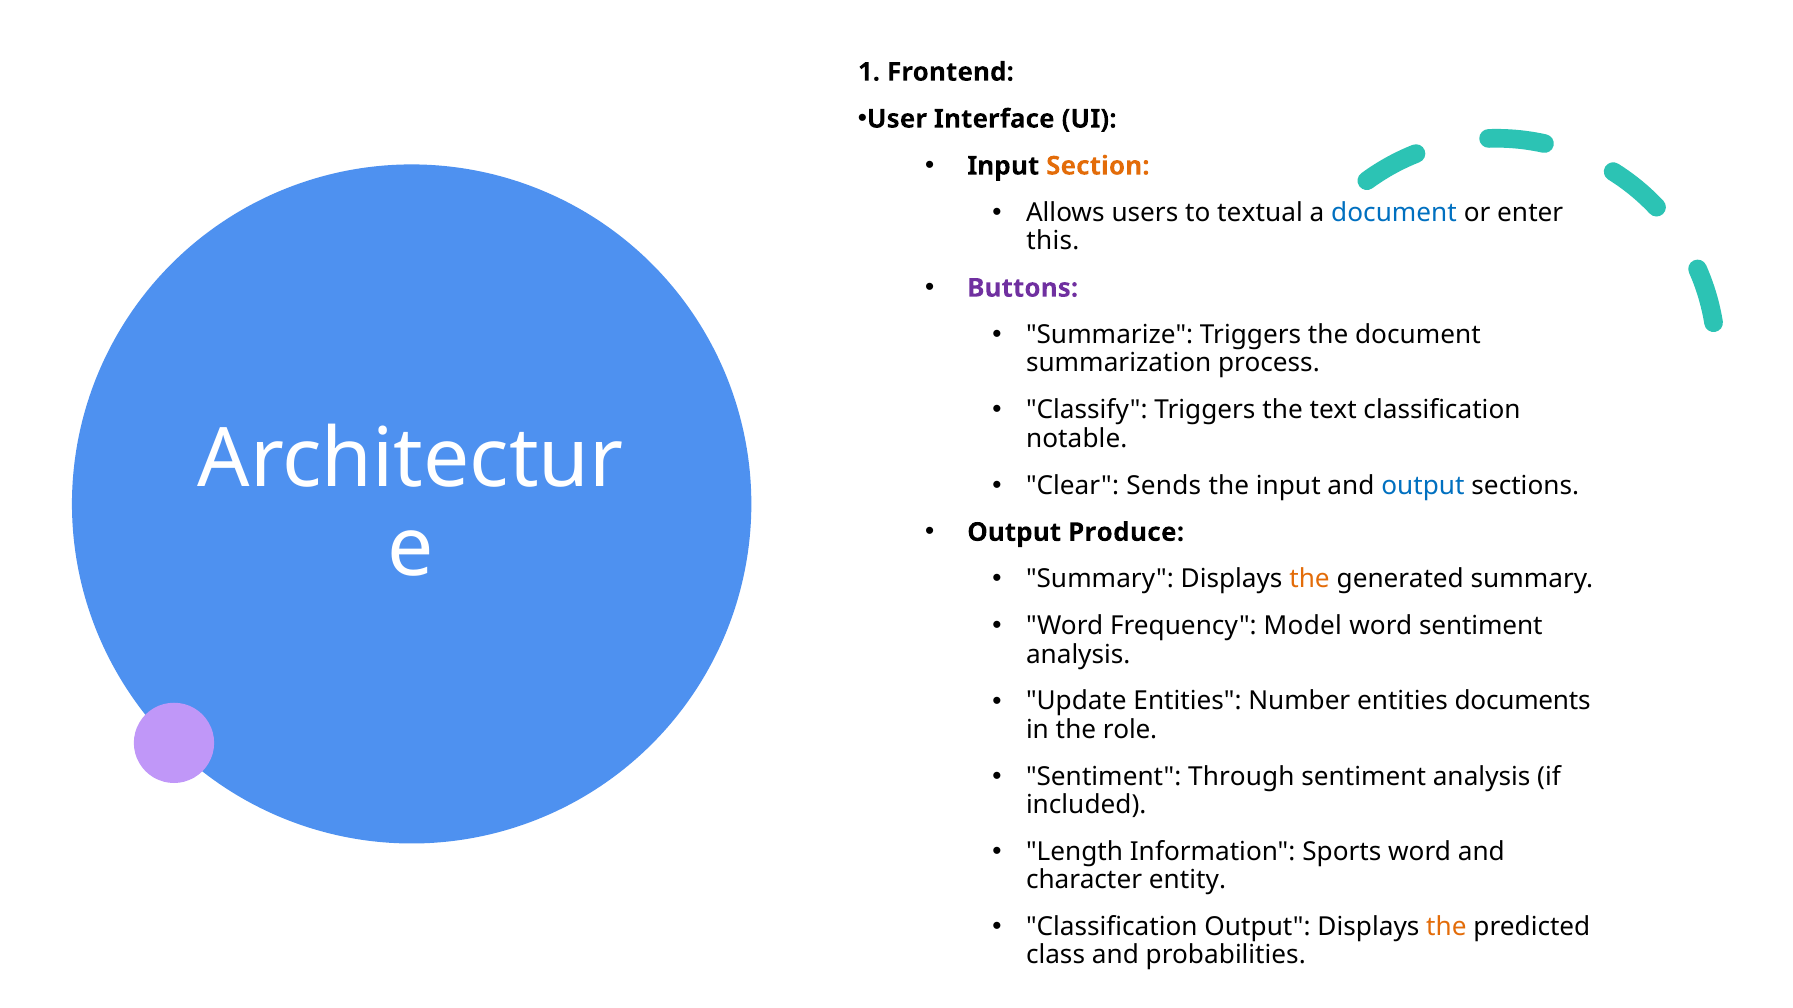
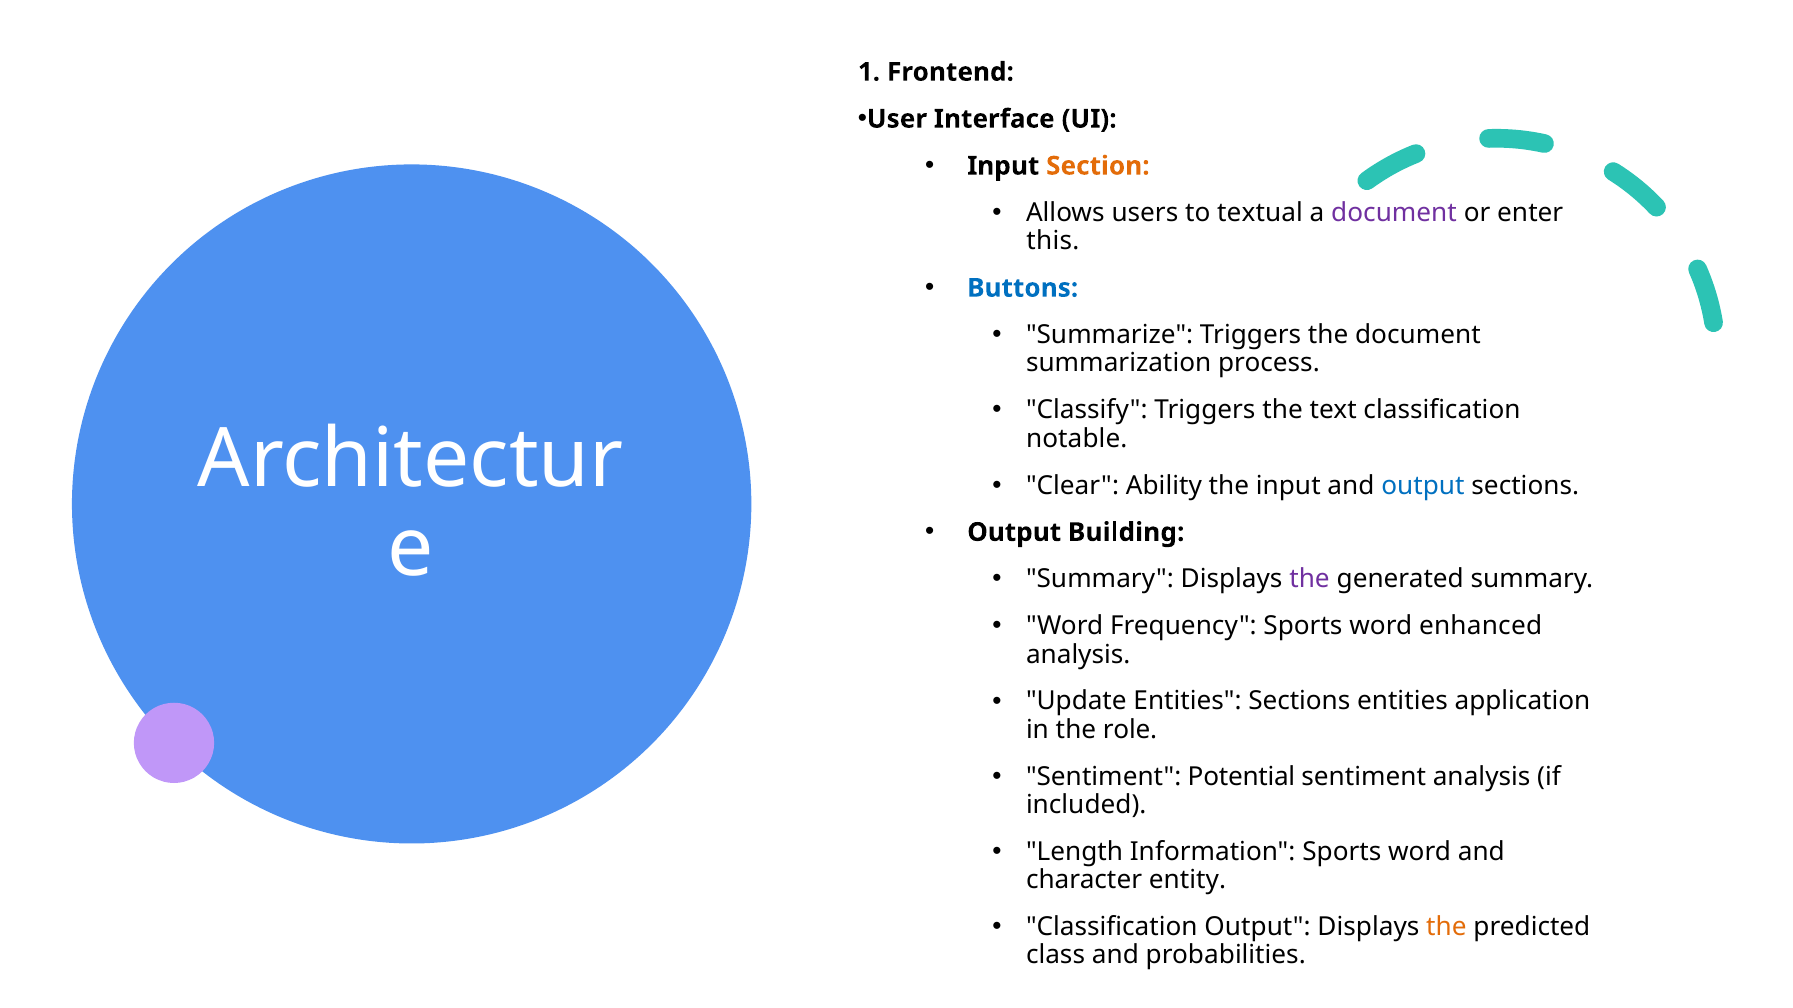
document at (1394, 213) colour: blue -> purple
Buttons colour: purple -> blue
Sends: Sends -> Ability
Produce: Produce -> Building
the at (1310, 580) colour: orange -> purple
Frequency Model: Model -> Sports
word sentiment: sentiment -> enhanced
Entities Number: Number -> Sections
documents: documents -> application
Through: Through -> Potential
